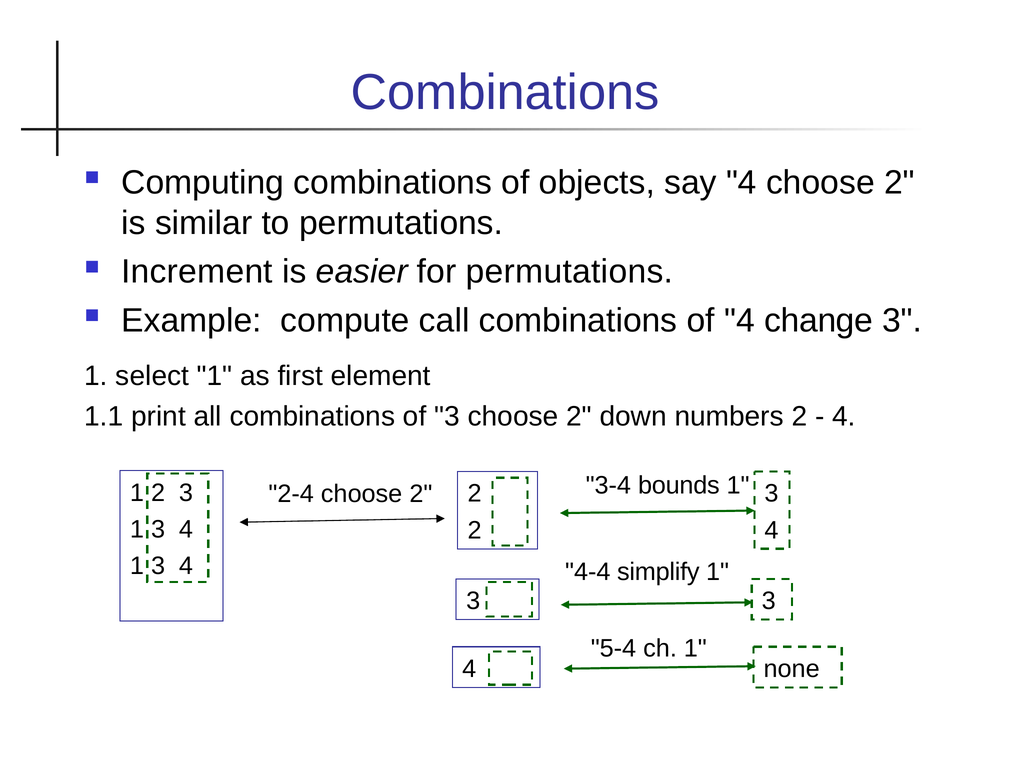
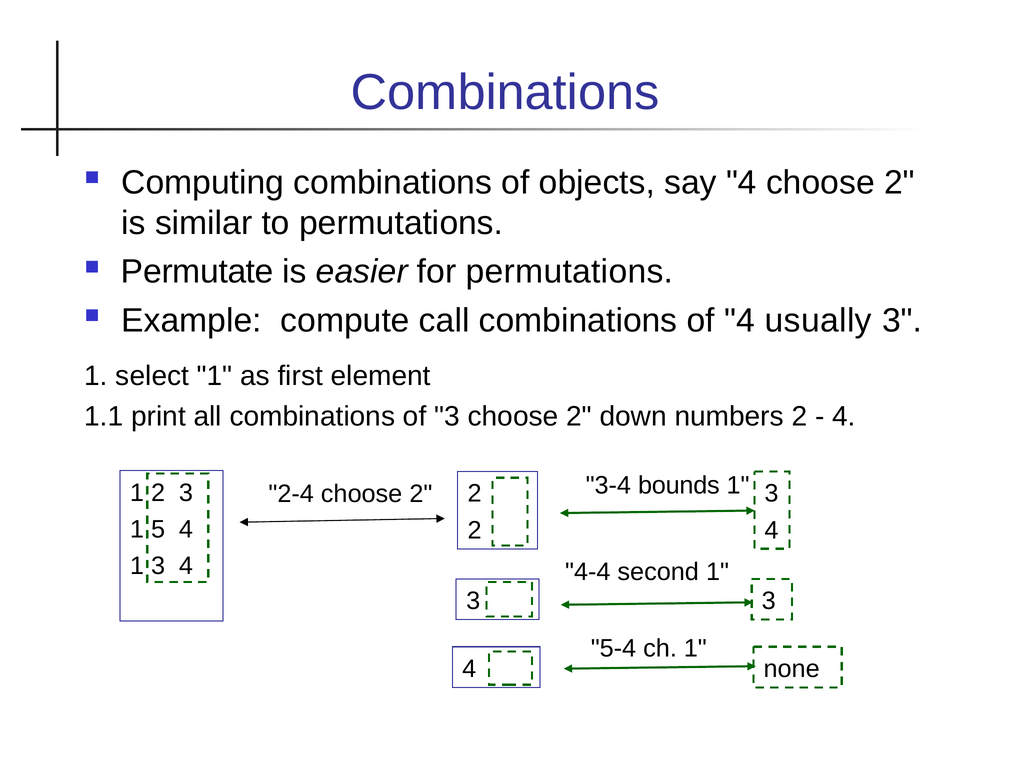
Increment: Increment -> Permutate
change: change -> usually
3 at (158, 529): 3 -> 5
simplify: simplify -> second
